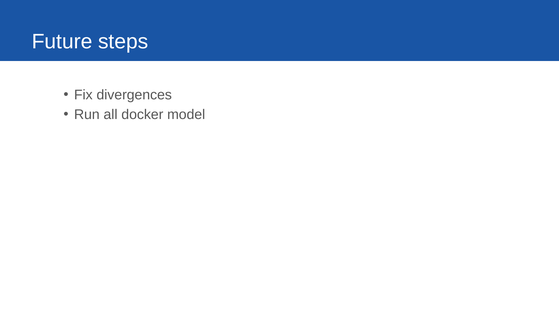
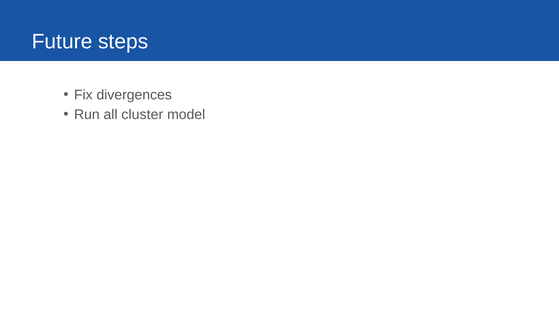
docker: docker -> cluster
